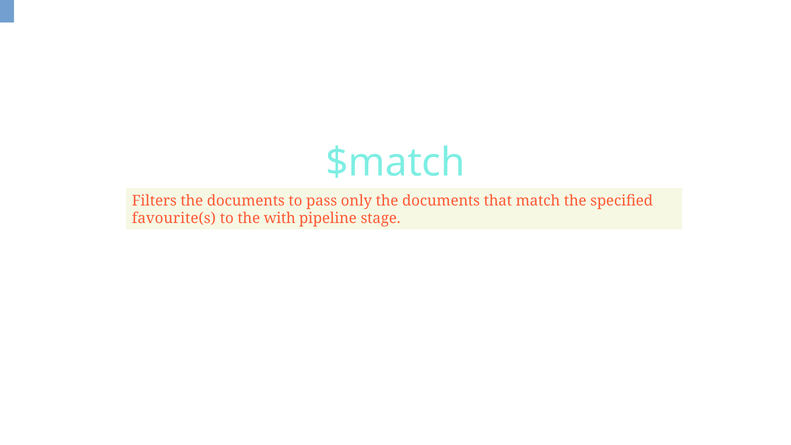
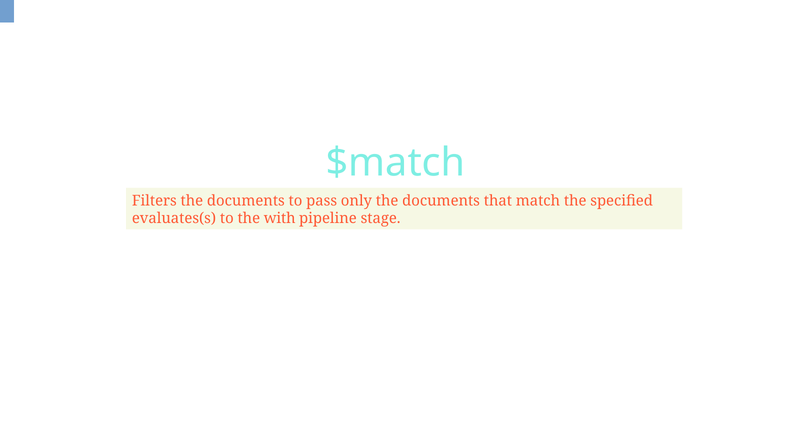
favourite(s: favourite(s -> evaluates(s
